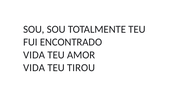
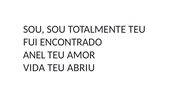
VIDA at (34, 55): VIDA -> ANEL
TIROU: TIROU -> ABRIU
